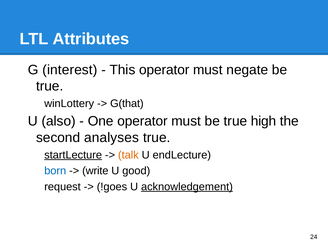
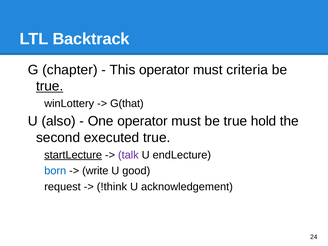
Attributes: Attributes -> Backtrack
interest: interest -> chapter
negate: negate -> criteria
true at (50, 86) underline: none -> present
high: high -> hold
analyses: analyses -> executed
talk colour: orange -> purple
!goes: !goes -> !think
acknowledgement underline: present -> none
